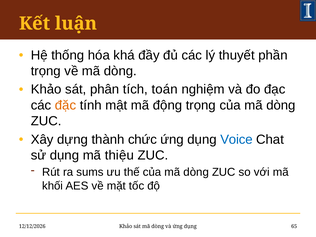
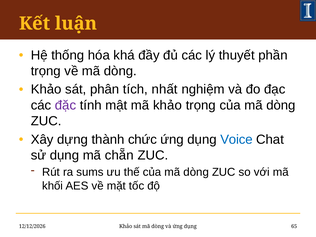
toán: toán -> nhất
đặc colour: orange -> purple
mã động: động -> khảo
thiệu: thiệu -> chẵn
